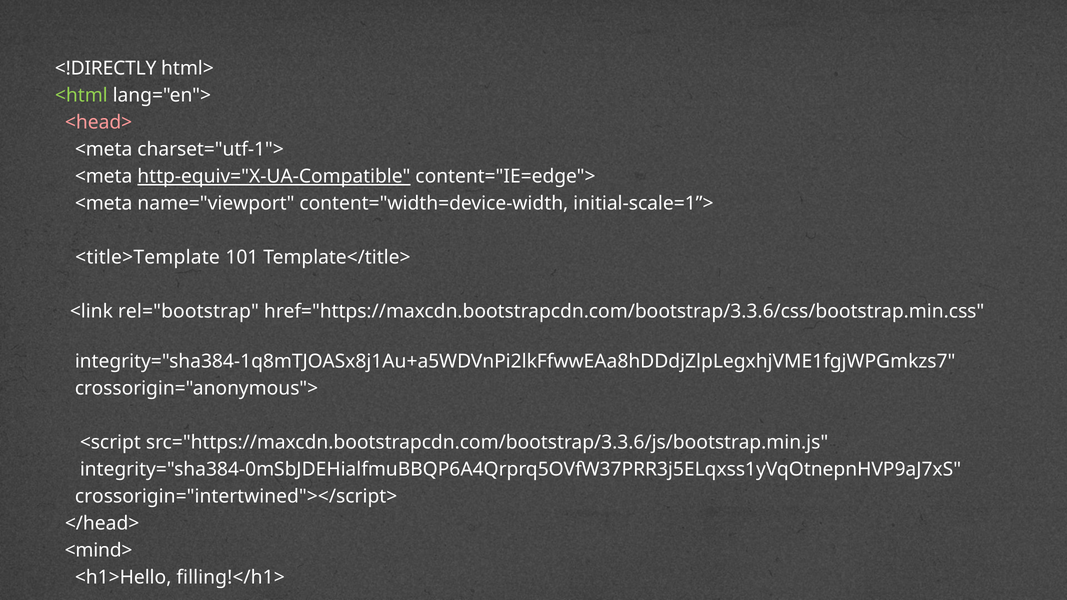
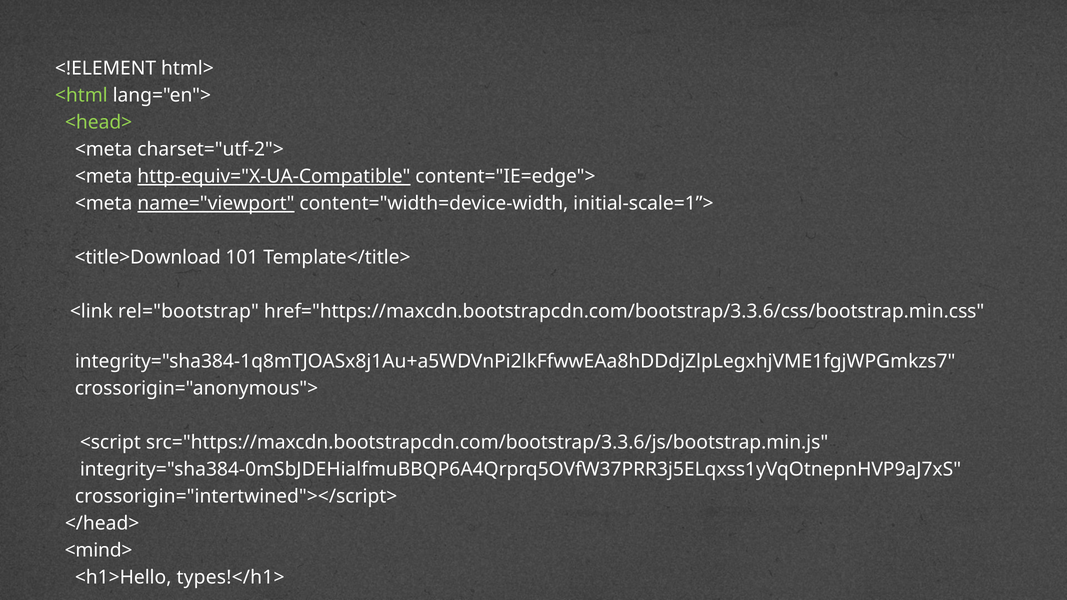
<!DIRECTLY: <!DIRECTLY -> <!ELEMENT
<head> colour: pink -> light green
charset="utf-1">: charset="utf-1"> -> charset="utf-2">
name="viewport underline: none -> present
<title>Template: <title>Template -> <title>Download
filling!</h1>: filling!</h1> -> types!</h1>
